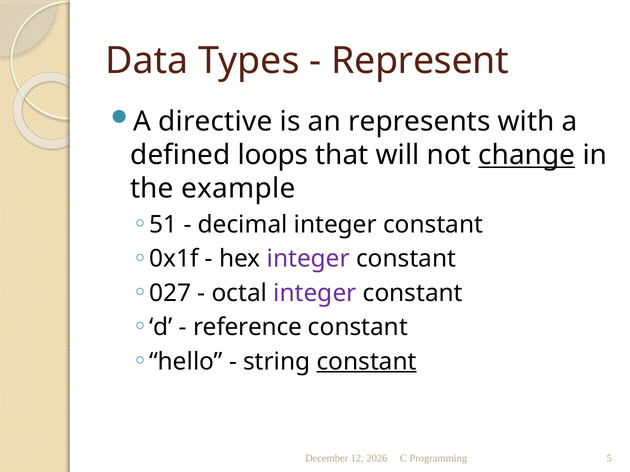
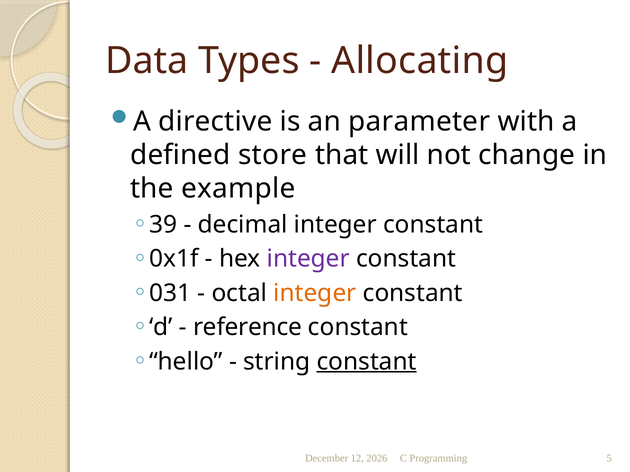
Represent: Represent -> Allocating
represents: represents -> parameter
loops: loops -> store
change underline: present -> none
51: 51 -> 39
027: 027 -> 031
integer at (315, 293) colour: purple -> orange
